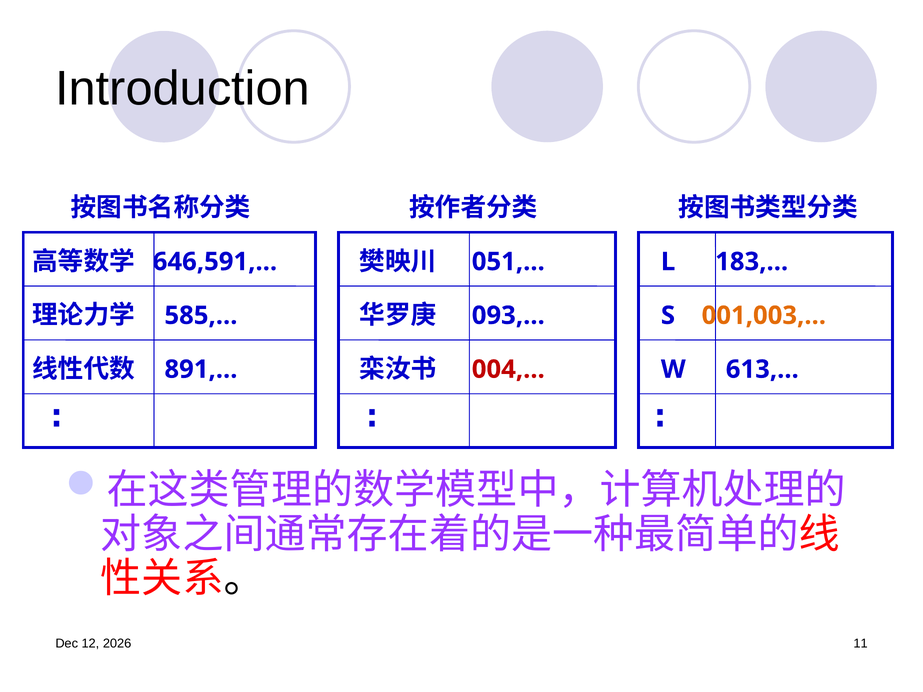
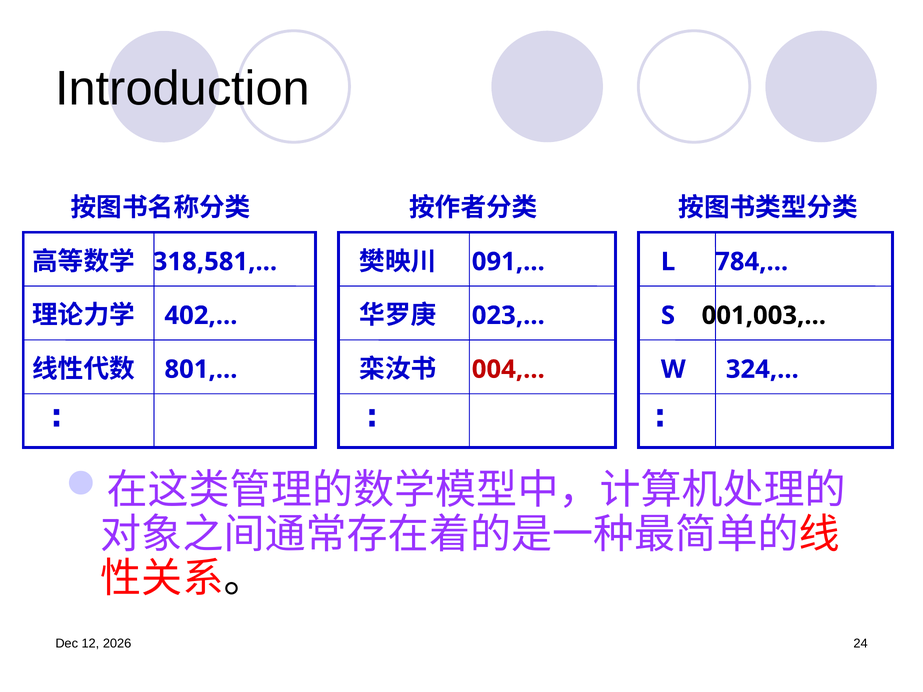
646,591: 646,591 -> 318,581
051: 051 -> 091
183: 183 -> 784
585: 585 -> 402
093: 093 -> 023
001,003 colour: orange -> black
891: 891 -> 801
613: 613 -> 324
11: 11 -> 24
